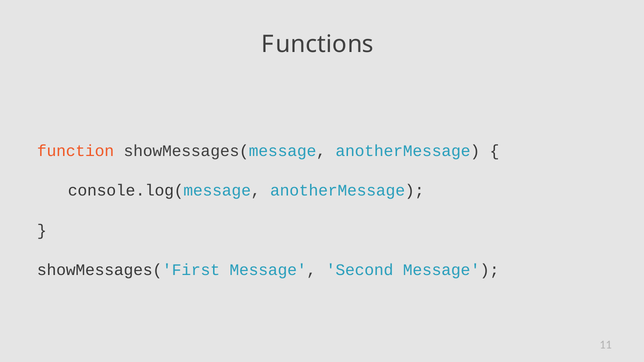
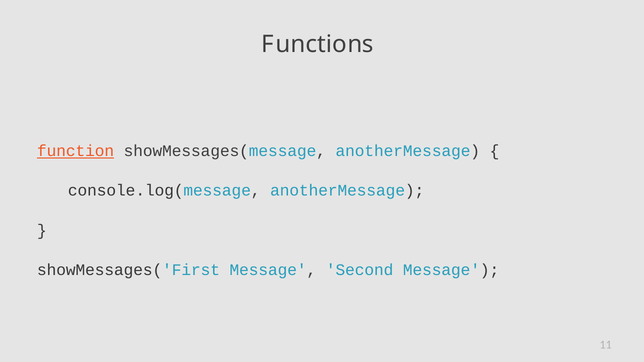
function underline: none -> present
